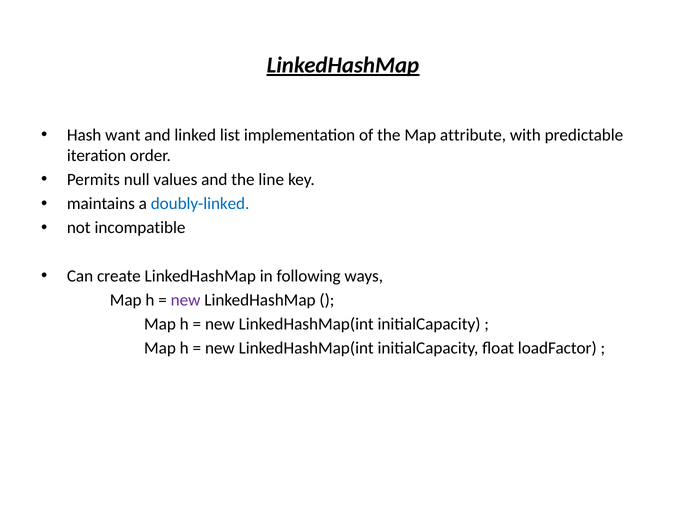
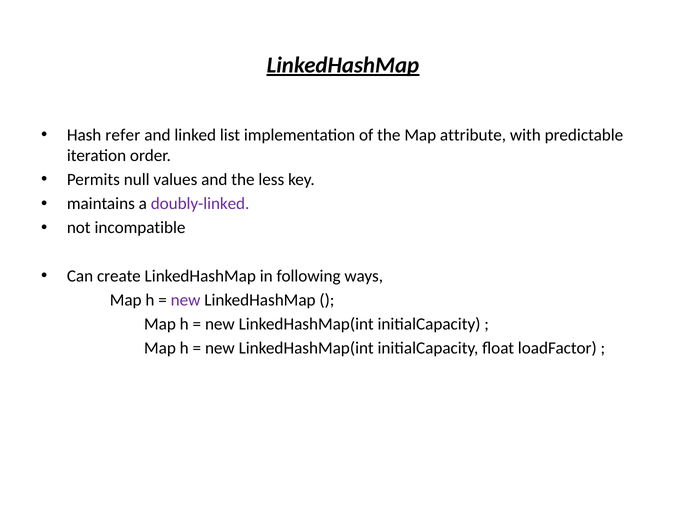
want: want -> refer
line: line -> less
doubly-linked colour: blue -> purple
